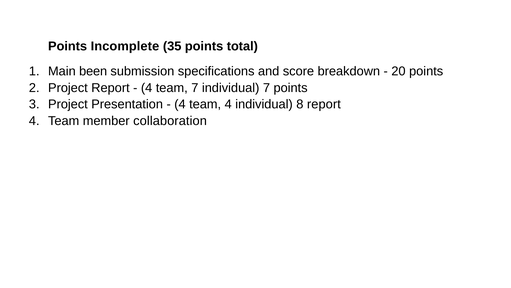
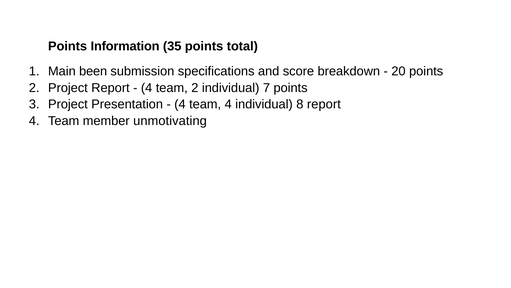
Incomplete: Incomplete -> Information
team 7: 7 -> 2
collaboration: collaboration -> unmotivating
